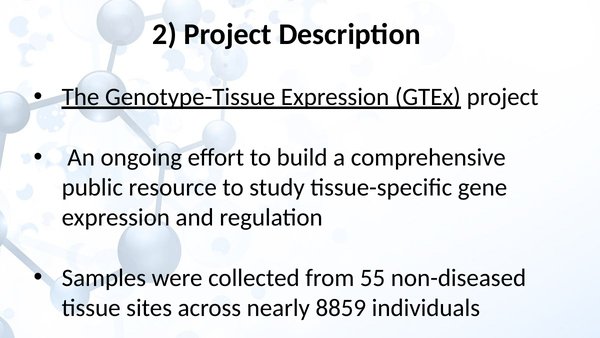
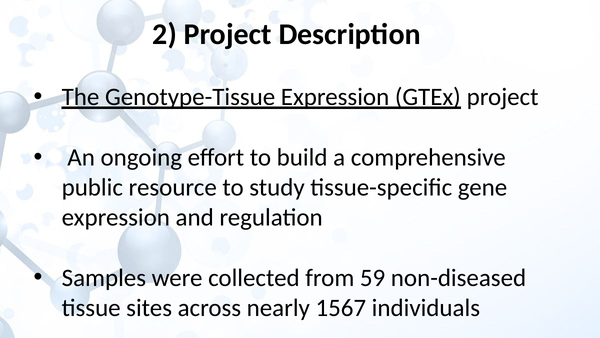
55: 55 -> 59
8859: 8859 -> 1567
